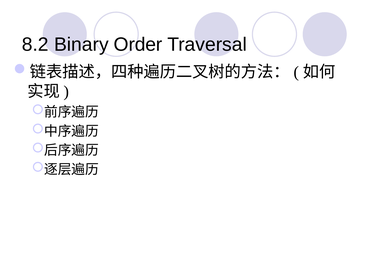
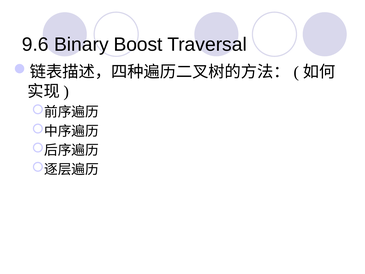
8.2: 8.2 -> 9.6
Order: Order -> Boost
